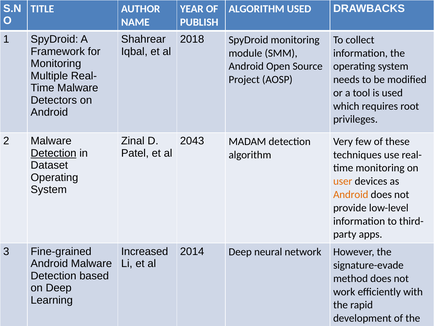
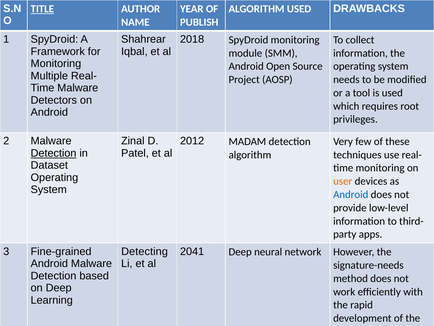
TITLE underline: none -> present
2043: 2043 -> 2012
Android at (351, 194) colour: orange -> blue
Increased: Increased -> Detecting
2014: 2014 -> 2041
signature-evade: signature-evade -> signature-needs
